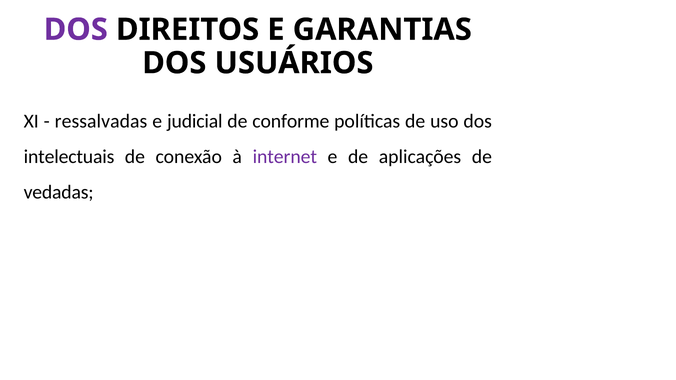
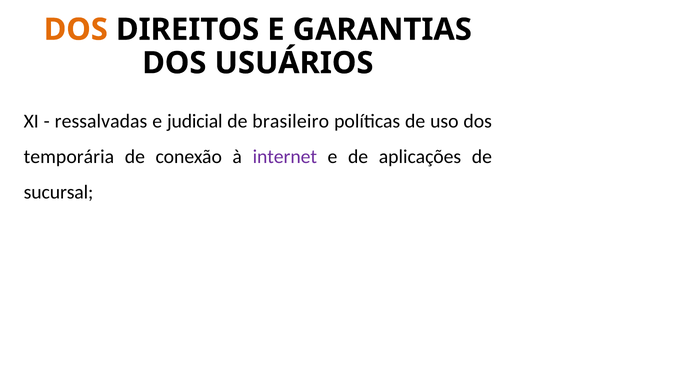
DOS at (76, 30) colour: purple -> orange
conforme: conforme -> brasileiro
intelectuais: intelectuais -> temporária
vedadas: vedadas -> sucursal
